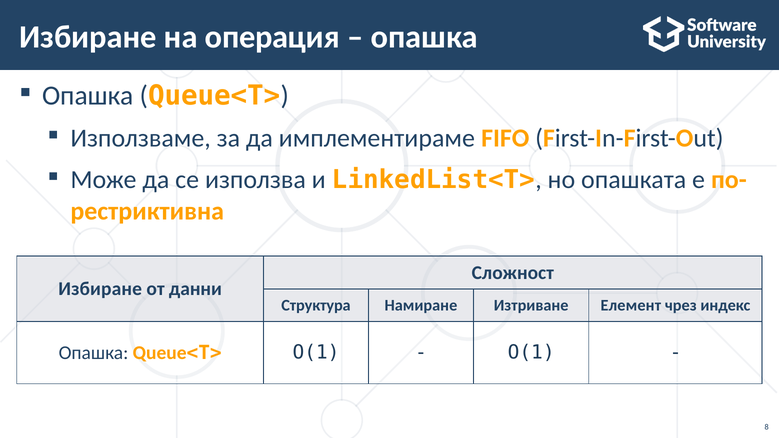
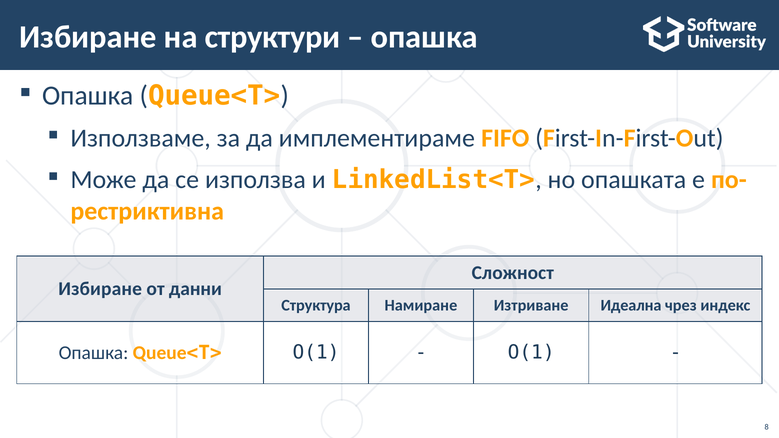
операция: операция -> структури
Елемент: Елемент -> Идеална
